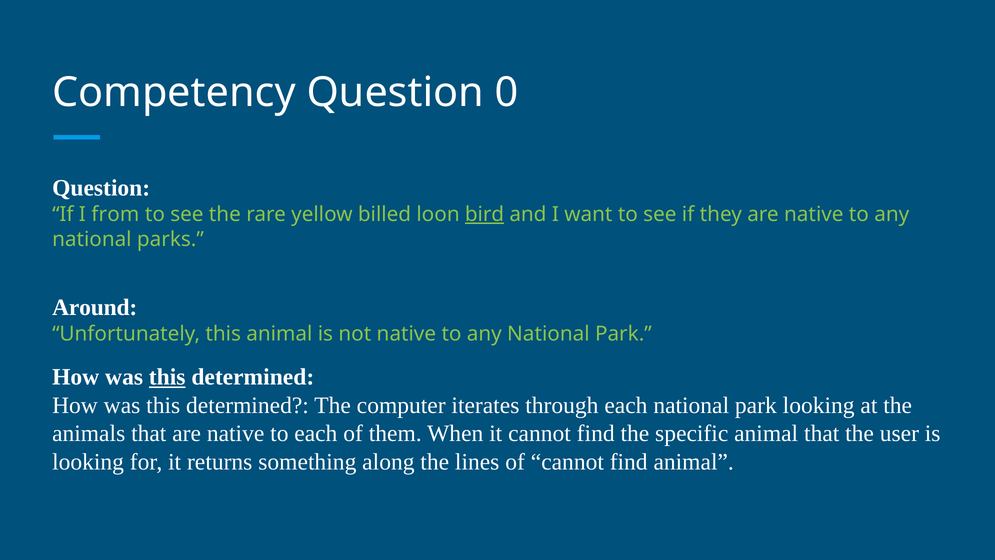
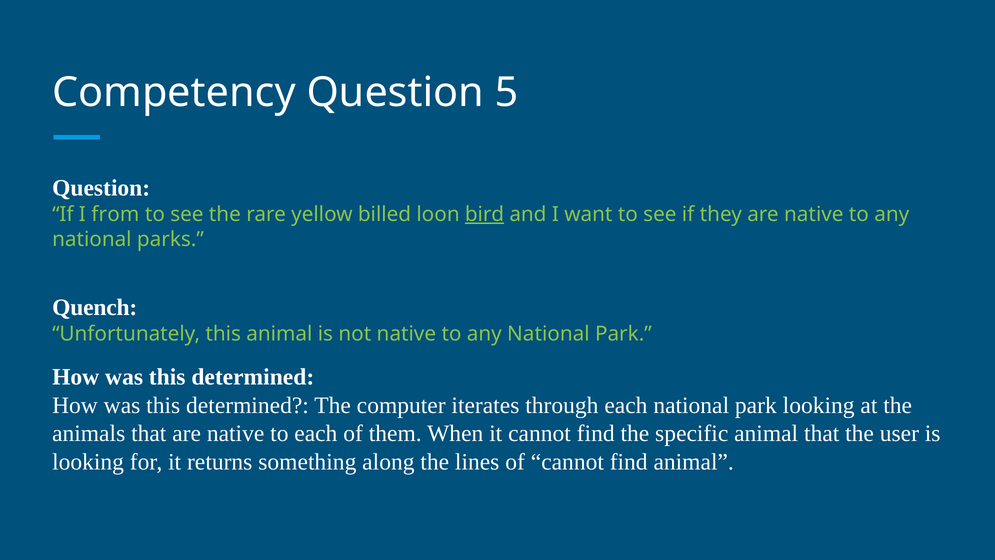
0: 0 -> 5
Around: Around -> Quench
this at (167, 377) underline: present -> none
